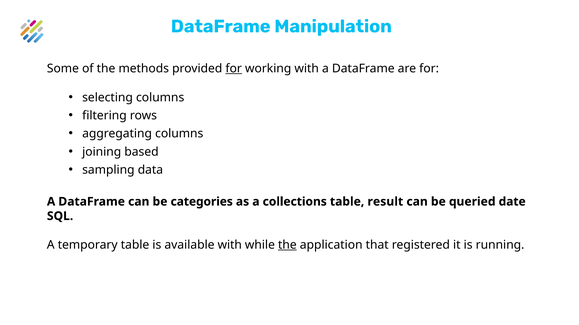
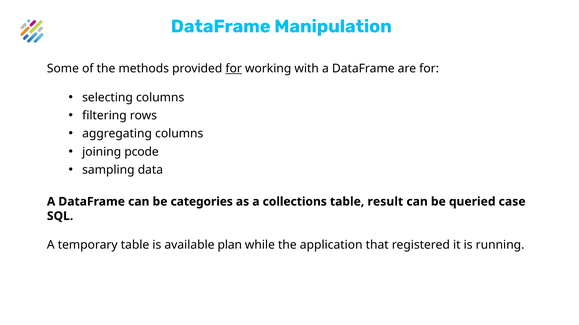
based: based -> pcode
date: date -> case
available with: with -> plan
the at (287, 245) underline: present -> none
